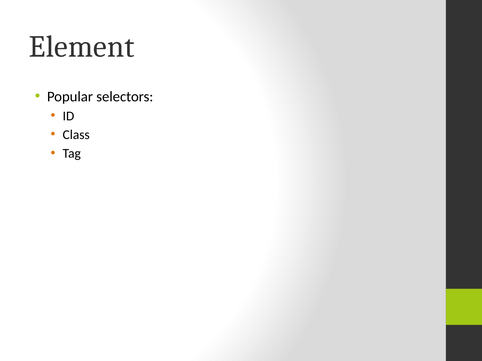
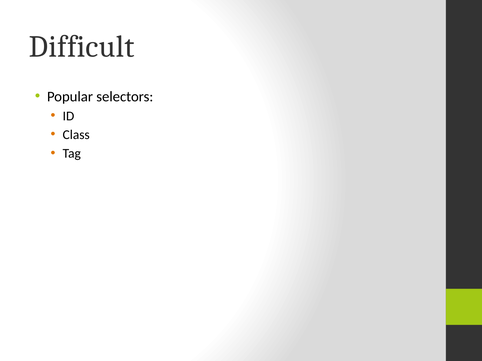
Element: Element -> Difficult
